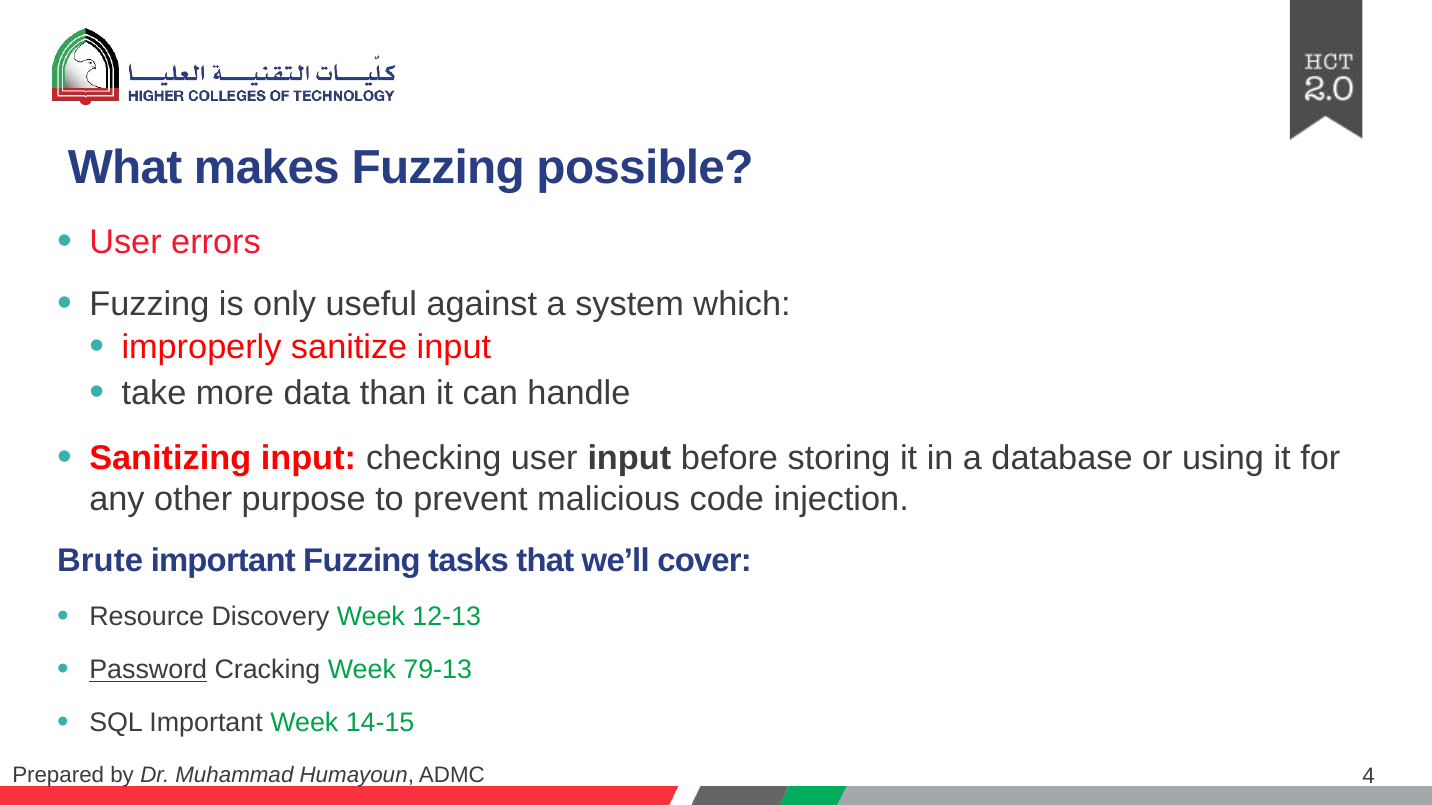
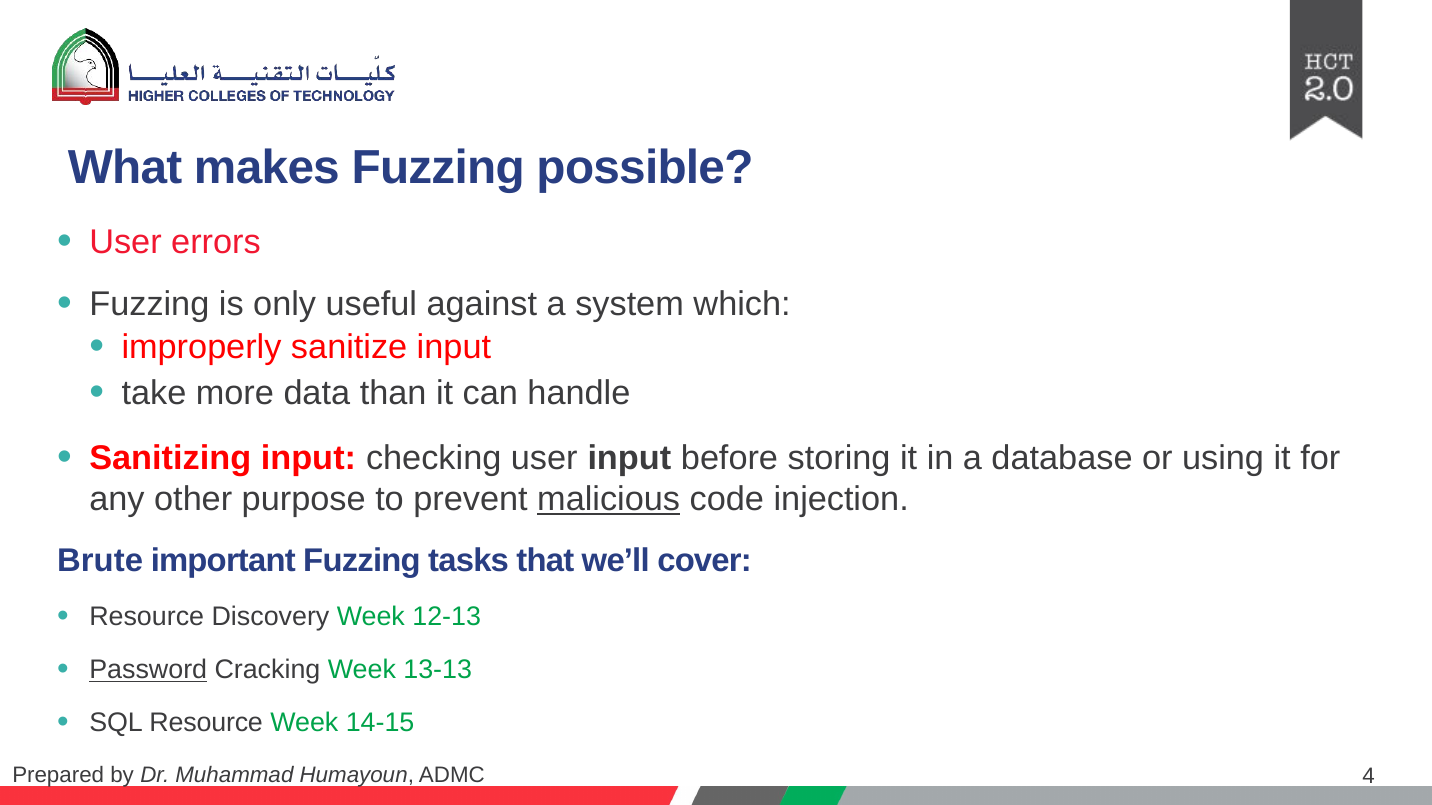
malicious underline: none -> present
79-13: 79-13 -> 13-13
SQL Important: Important -> Resource
